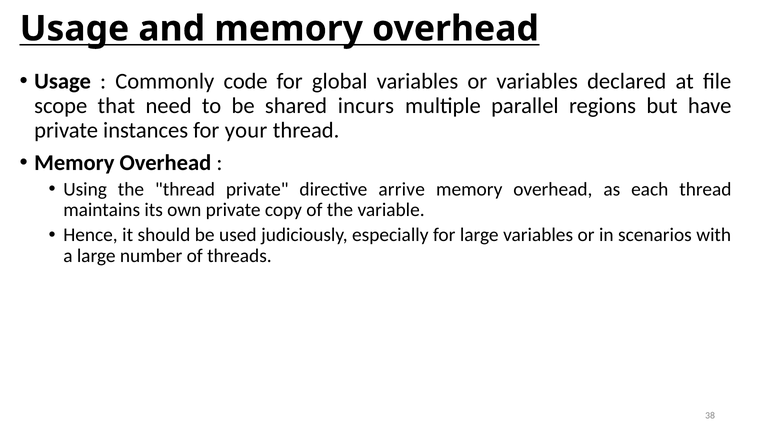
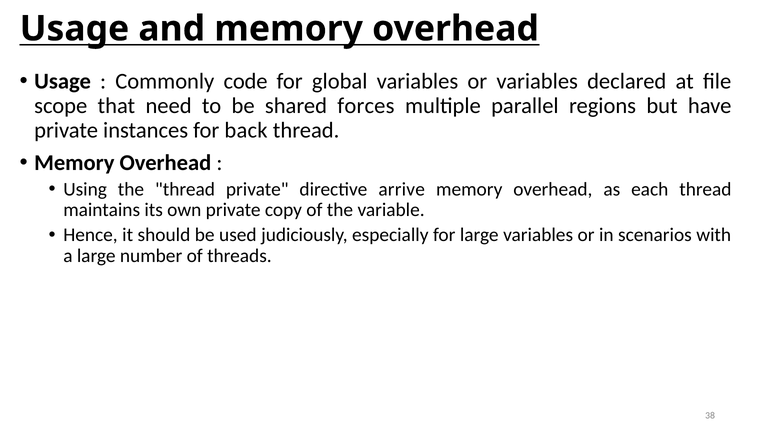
incurs: incurs -> forces
your: your -> back
